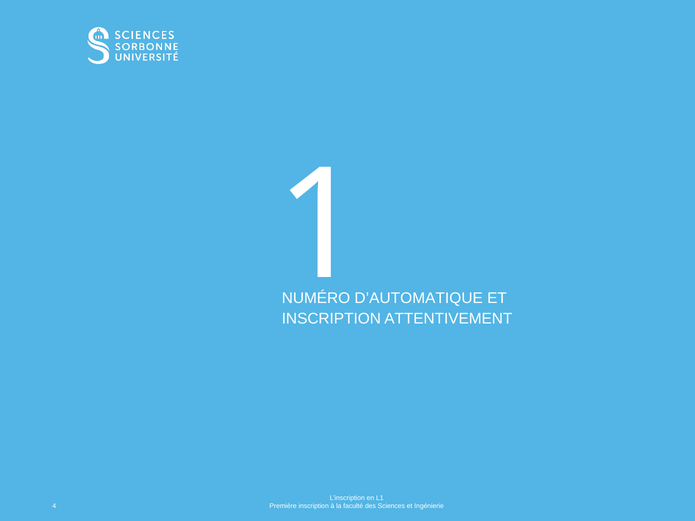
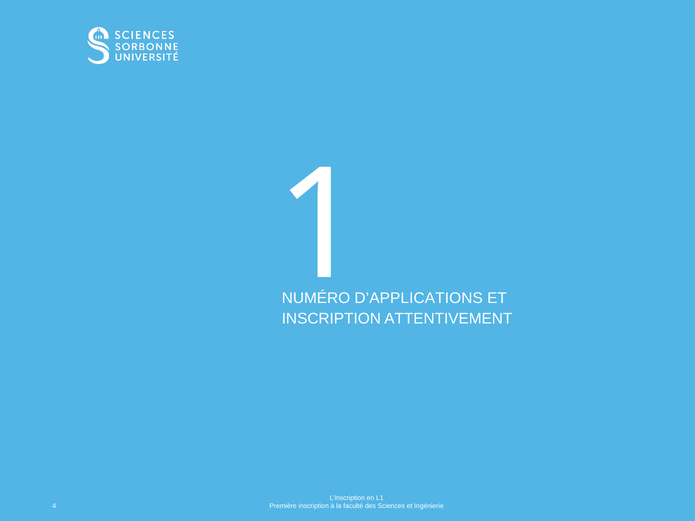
D’AUTOMATIQUE: D’AUTOMATIQUE -> D’APPLICATIONS
